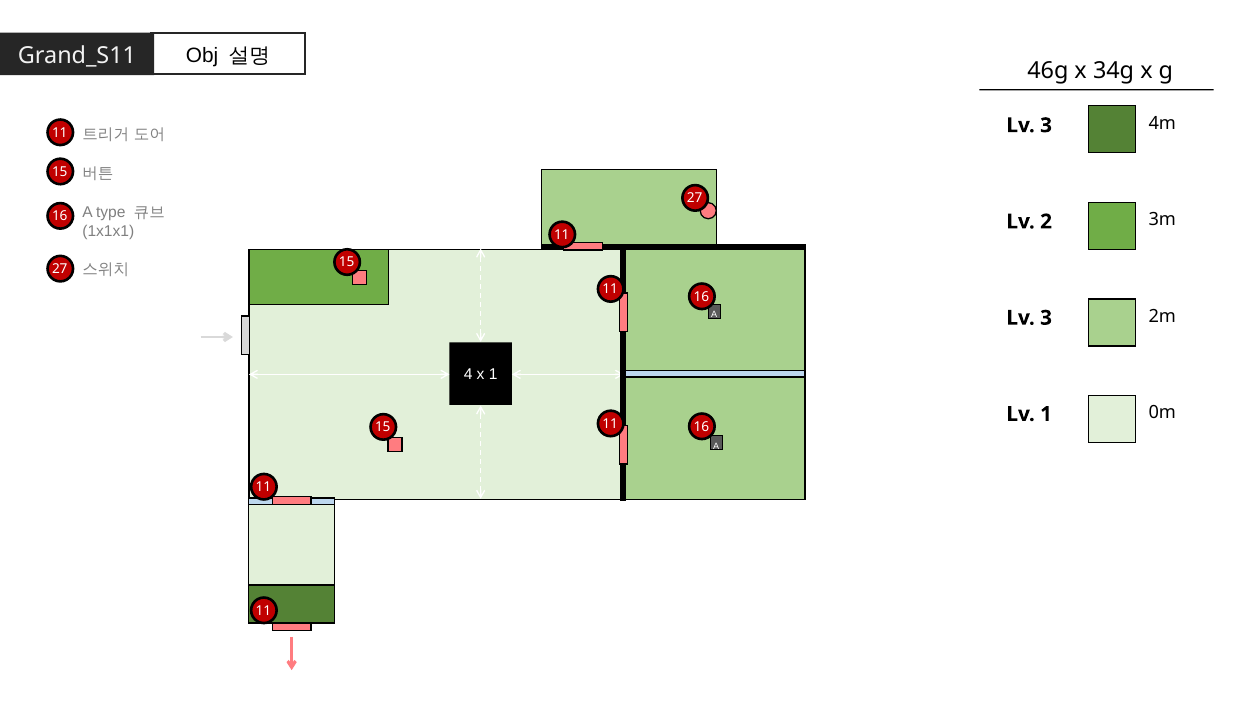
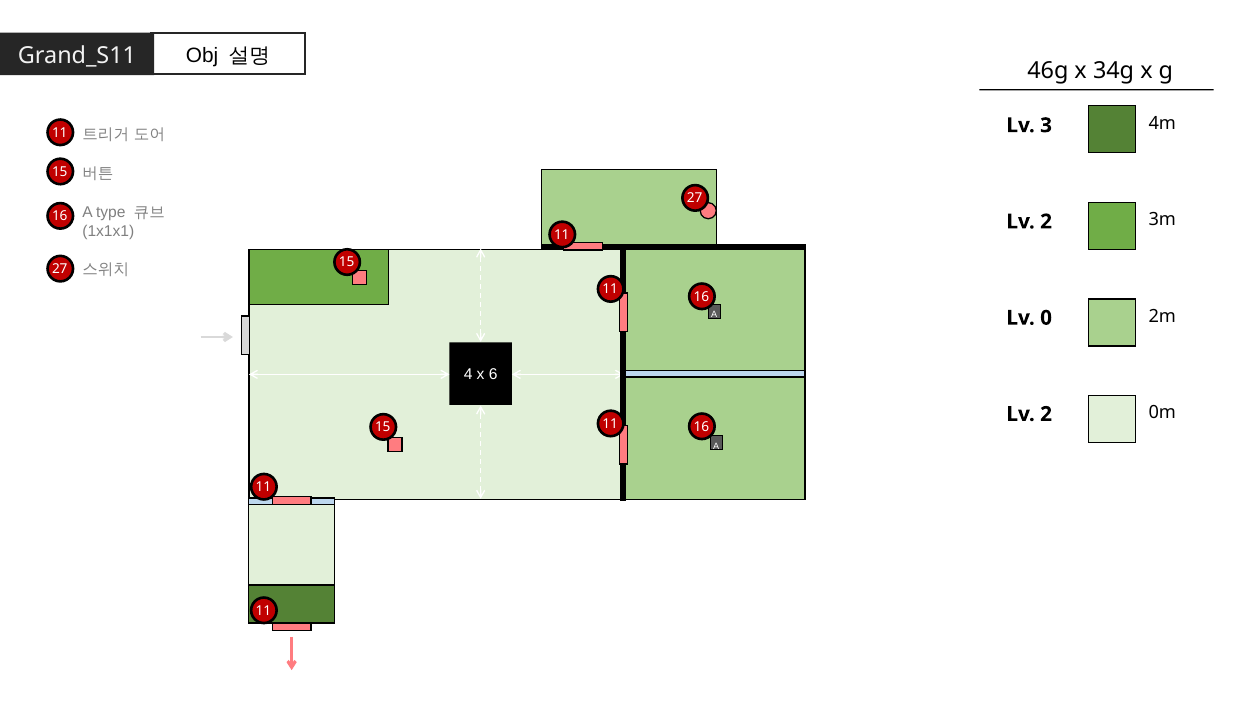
3 at (1046, 318): 3 -> 0
x 1: 1 -> 6
1 at (1046, 414): 1 -> 2
